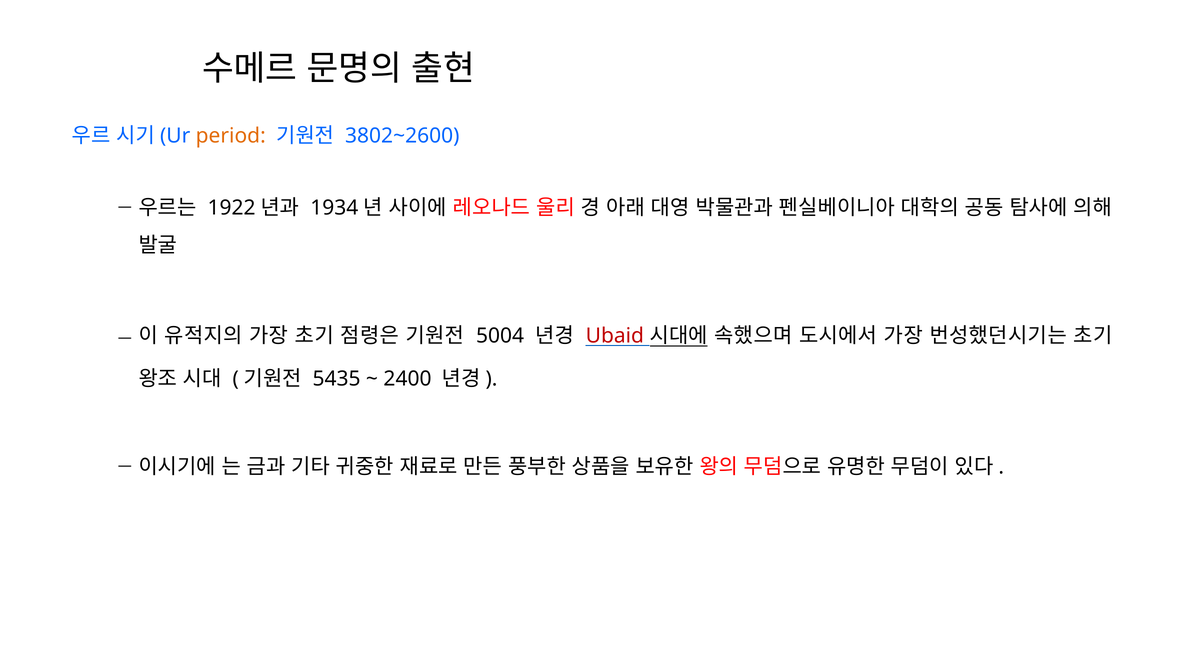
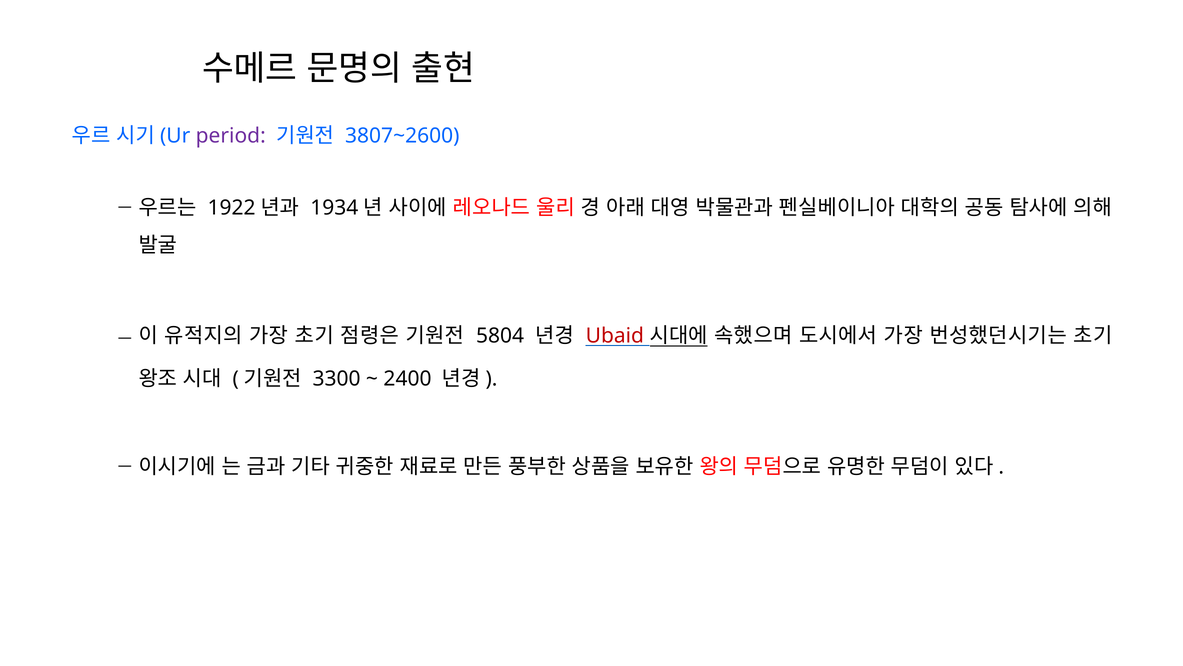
period colour: orange -> purple
3802~2600: 3802~2600 -> 3807~2600
5004: 5004 -> 5804
5435: 5435 -> 3300
